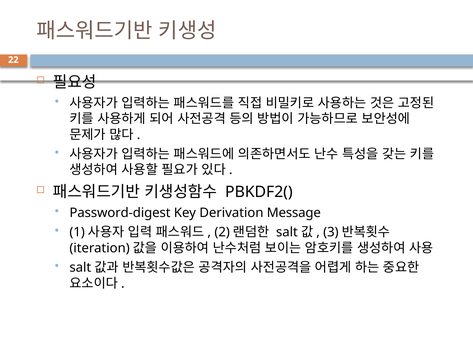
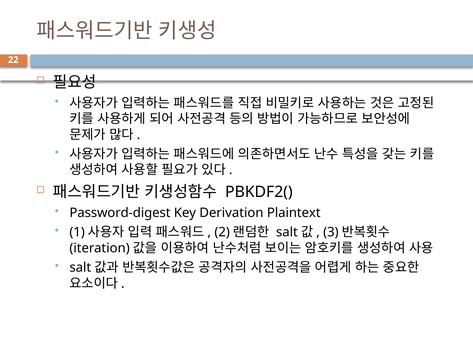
Message: Message -> Plaintext
